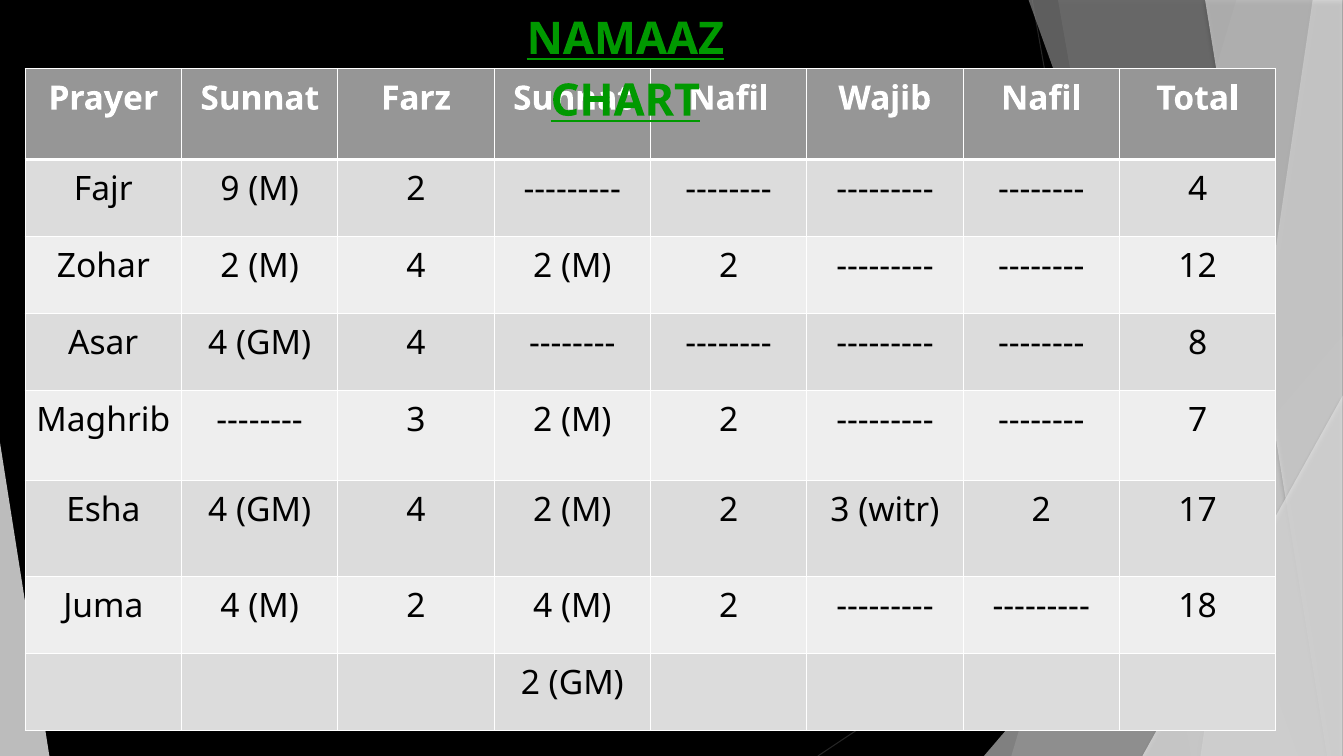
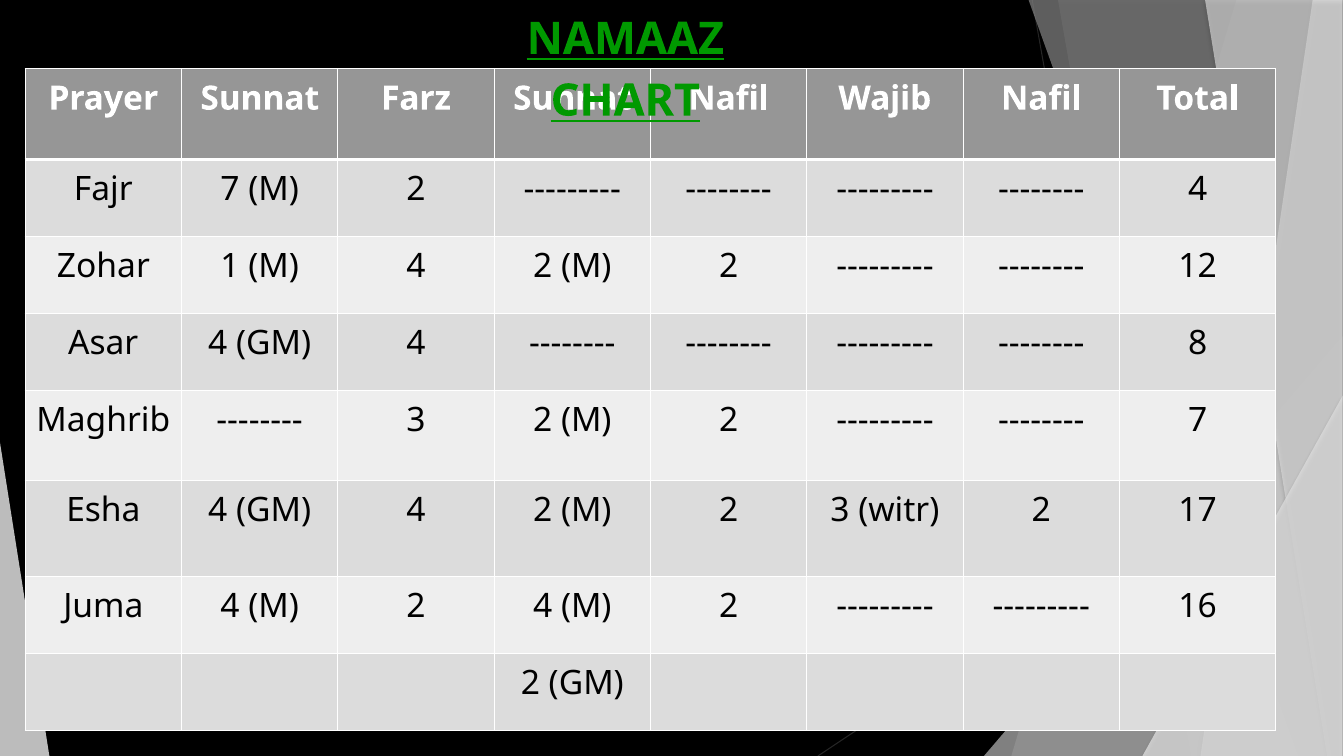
Fajr 9: 9 -> 7
Zohar 2: 2 -> 1
18: 18 -> 16
